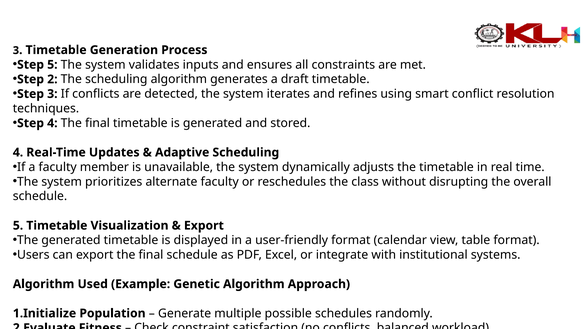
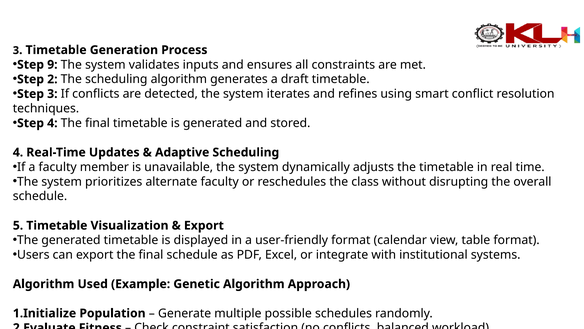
Step 5: 5 -> 9
